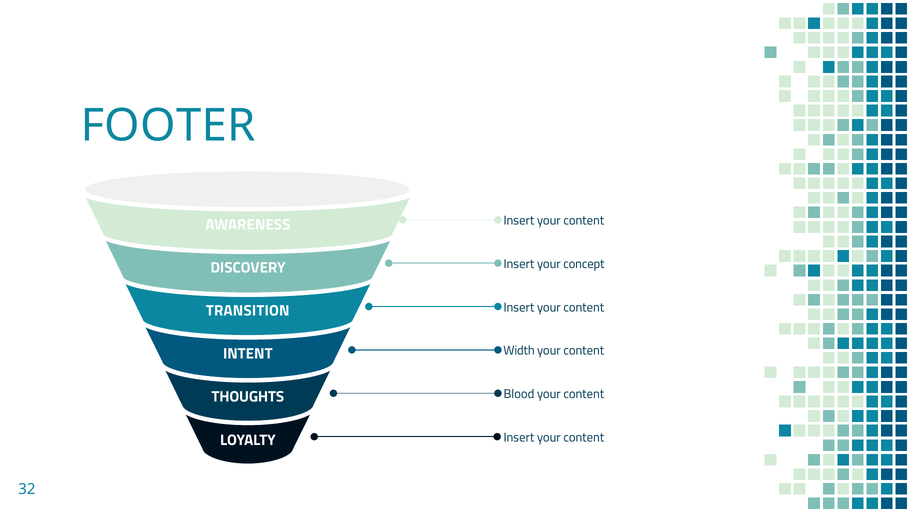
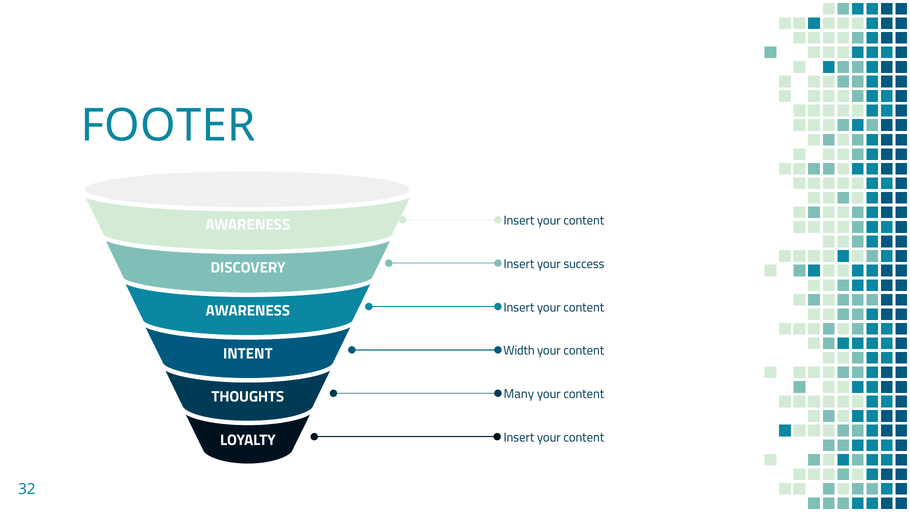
concept: concept -> success
TRANSITION at (248, 311): TRANSITION -> AWARENESS
Blood: Blood -> Many
